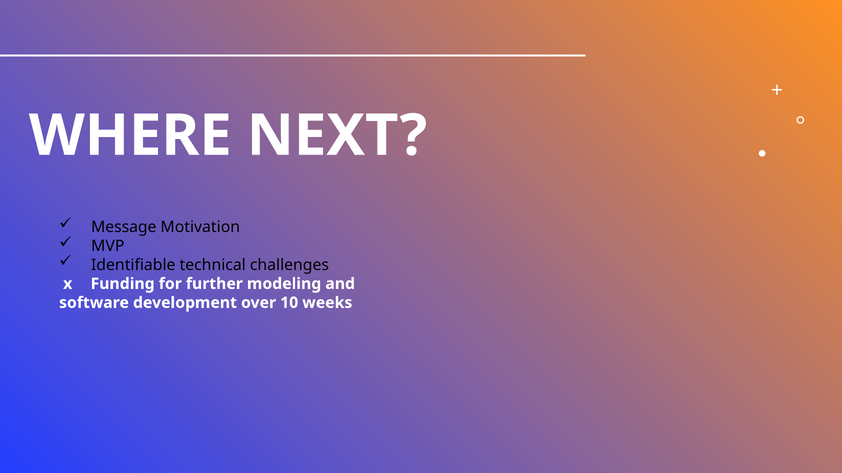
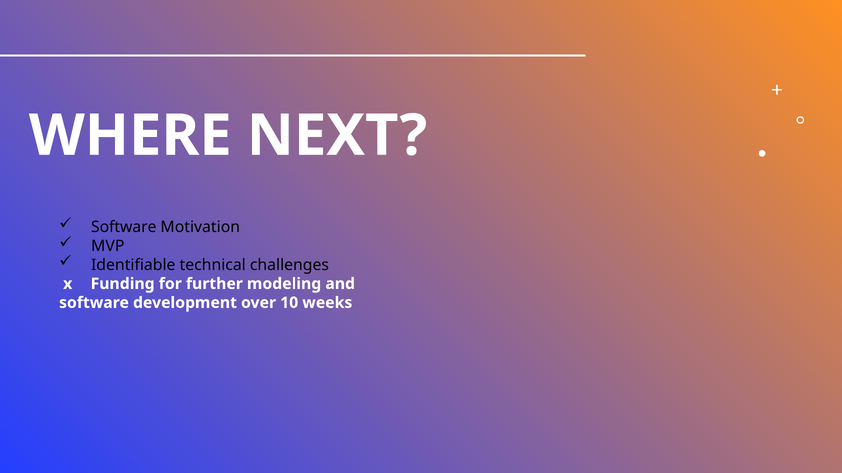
Message at (124, 227): Message -> Software
